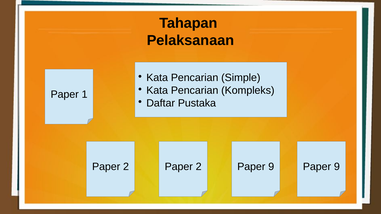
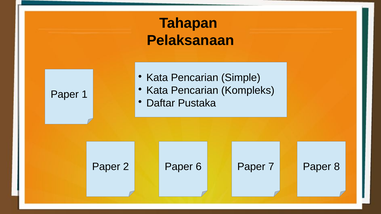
2 Paper 2: 2 -> 6
9 at (271, 167): 9 -> 7
9 at (337, 167): 9 -> 8
